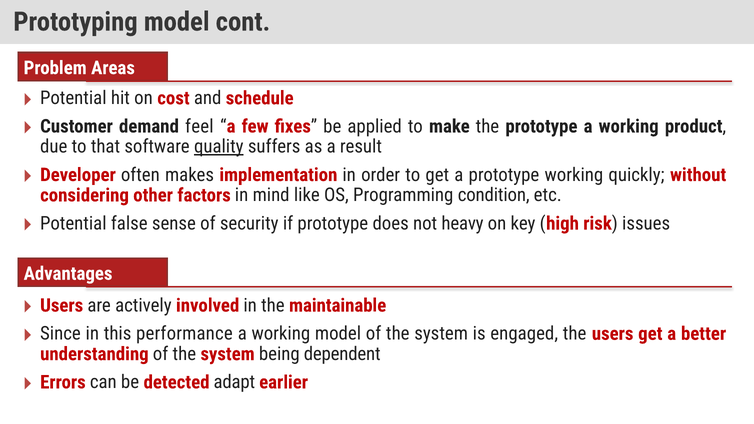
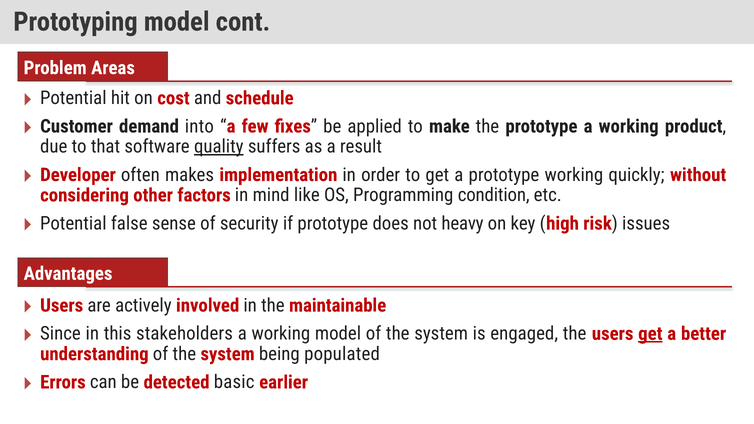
feel: feel -> into
performance: performance -> stakeholders
get at (650, 334) underline: none -> present
dependent: dependent -> populated
adapt: adapt -> basic
